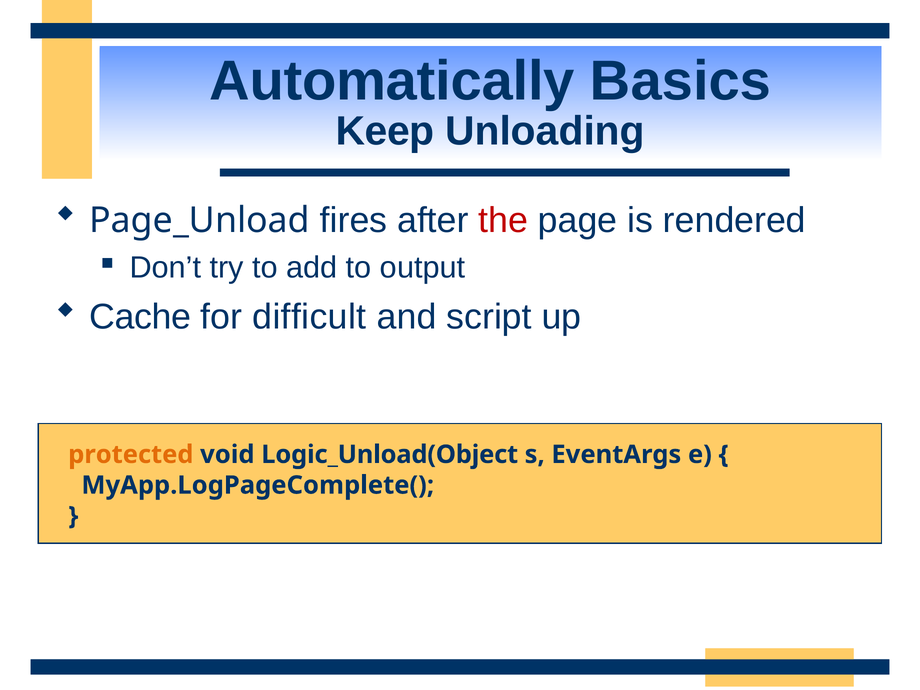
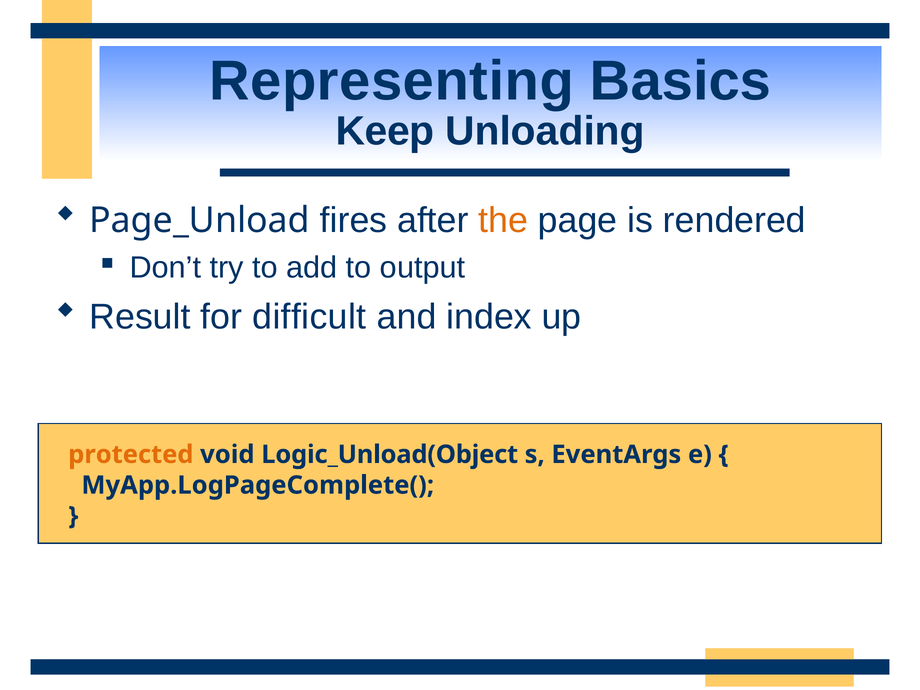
Automatically: Automatically -> Representing
the colour: red -> orange
Cache: Cache -> Result
script: script -> index
